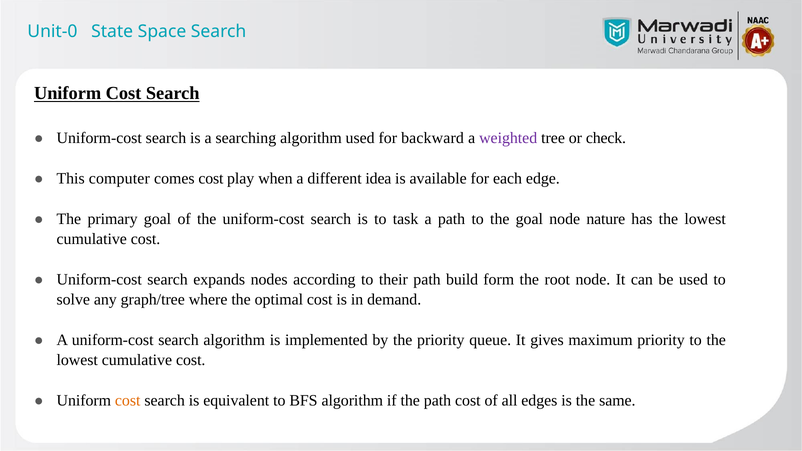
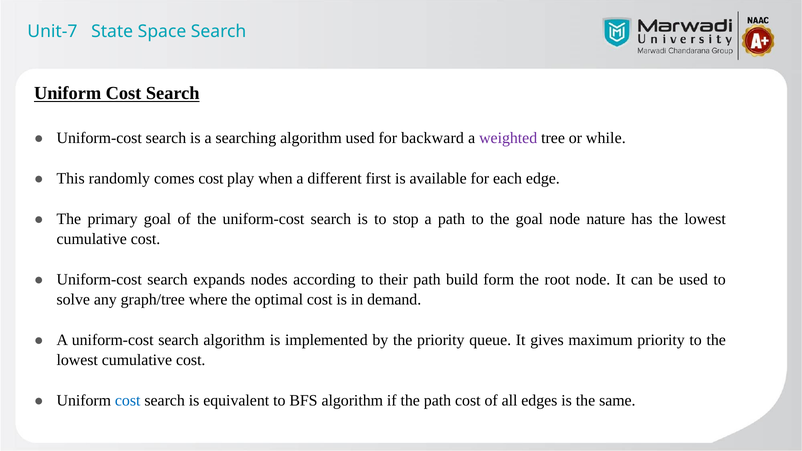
Unit-0: Unit-0 -> Unit-7
check: check -> while
computer: computer -> randomly
idea: idea -> first
task: task -> stop
cost at (128, 401) colour: orange -> blue
